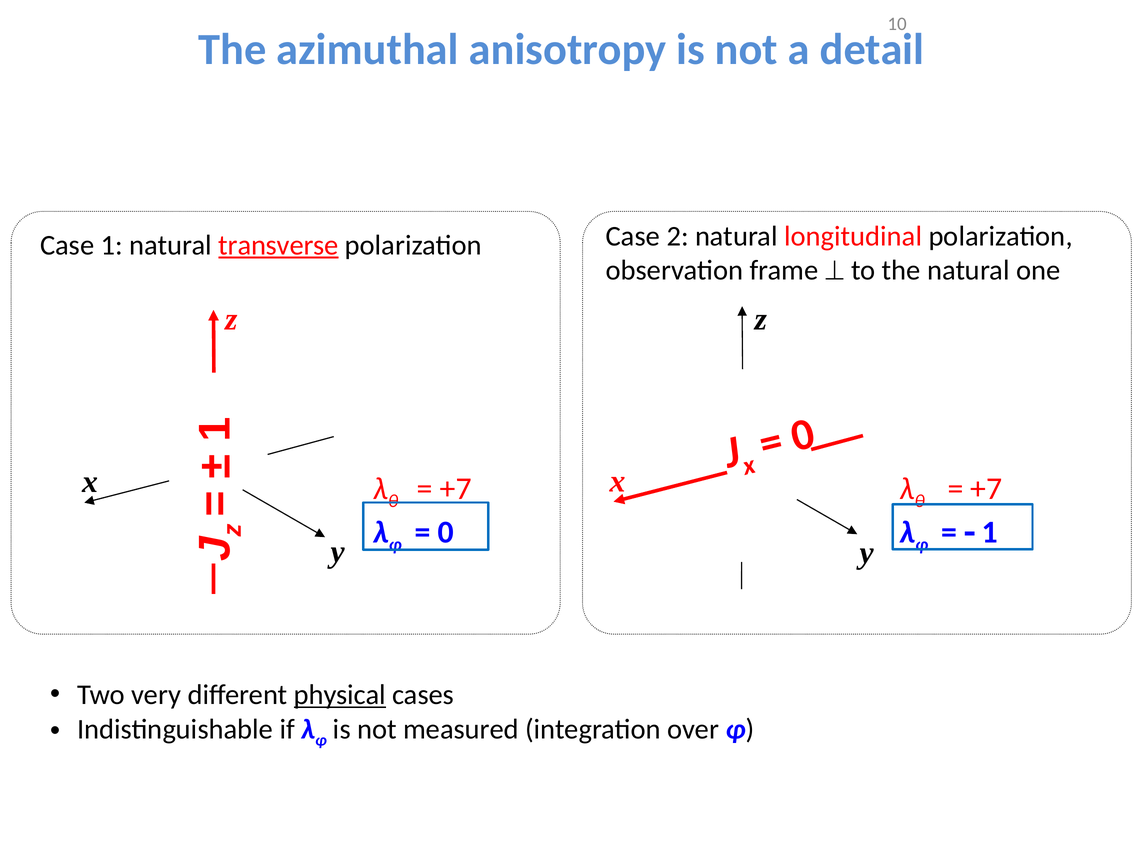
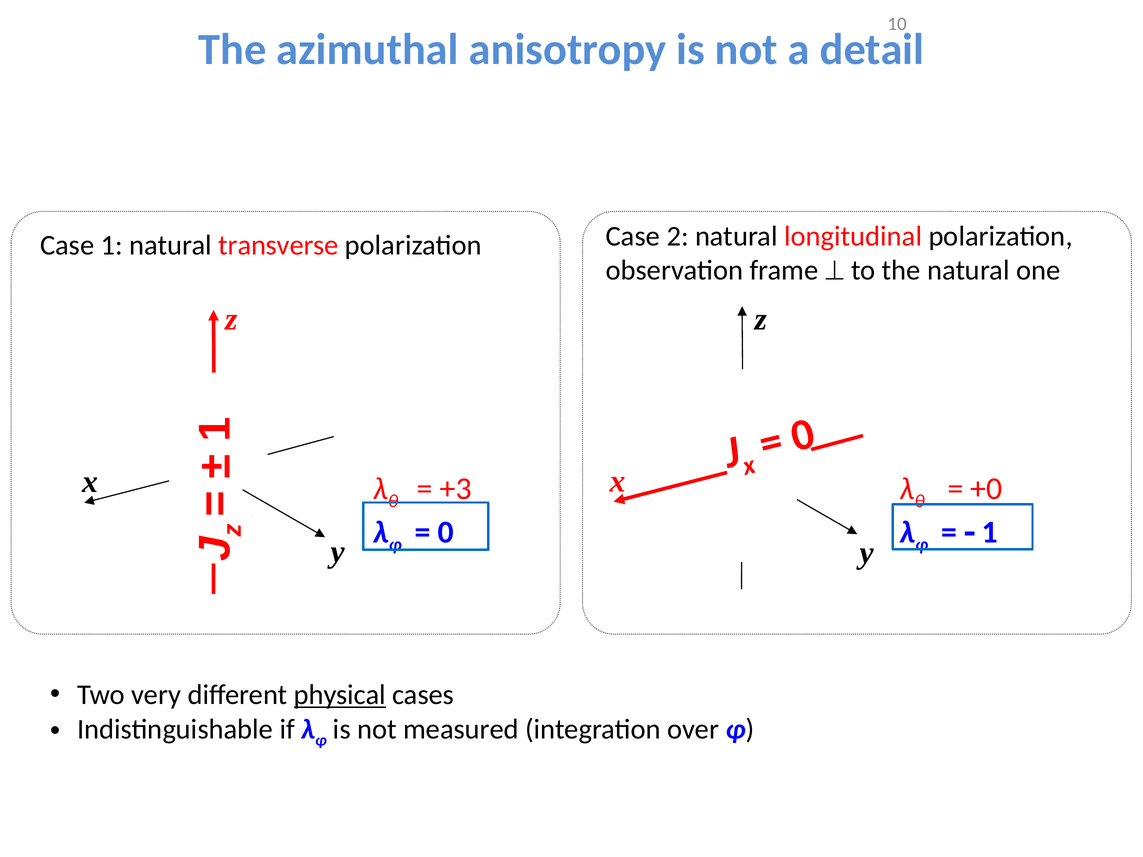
transverse underline: present -> none
+7 at (456, 489): +7 -> +3
+7 at (986, 489): +7 -> +0
